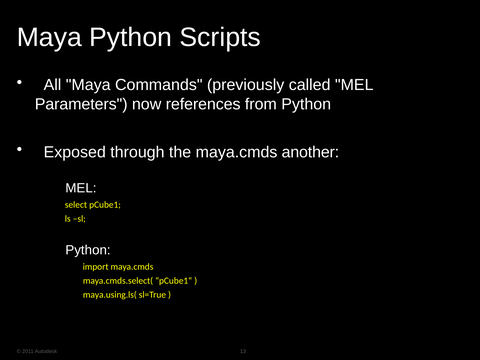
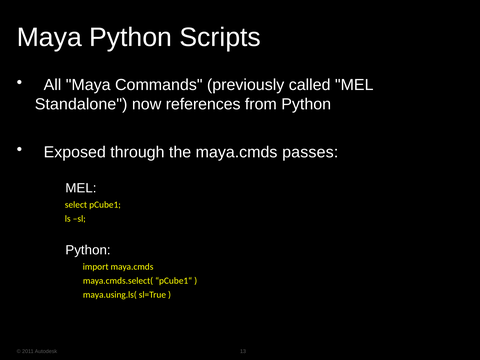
Parameters: Parameters -> Standalone
another: another -> passes
